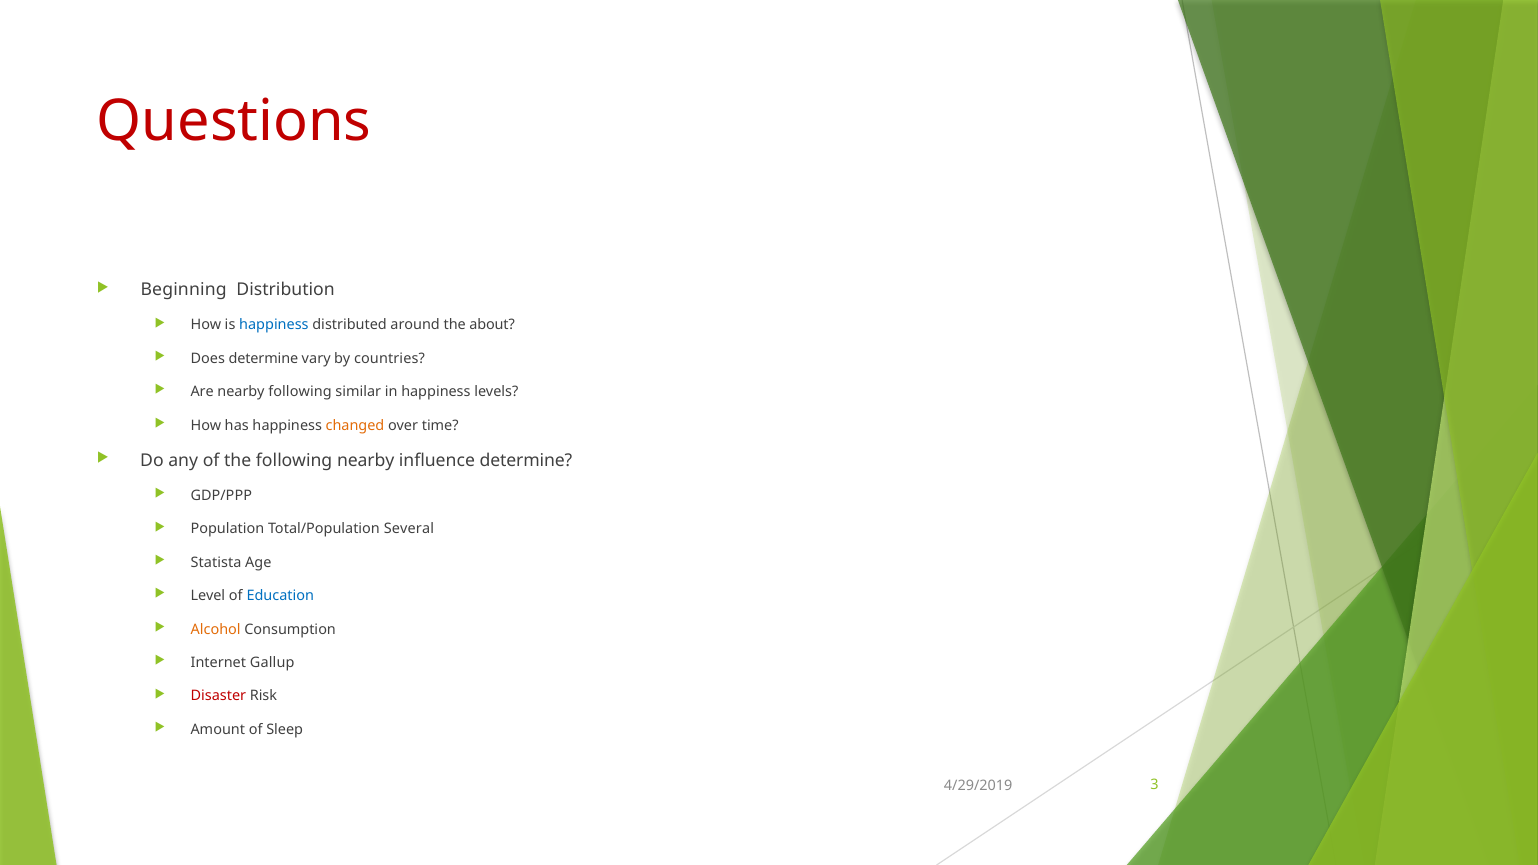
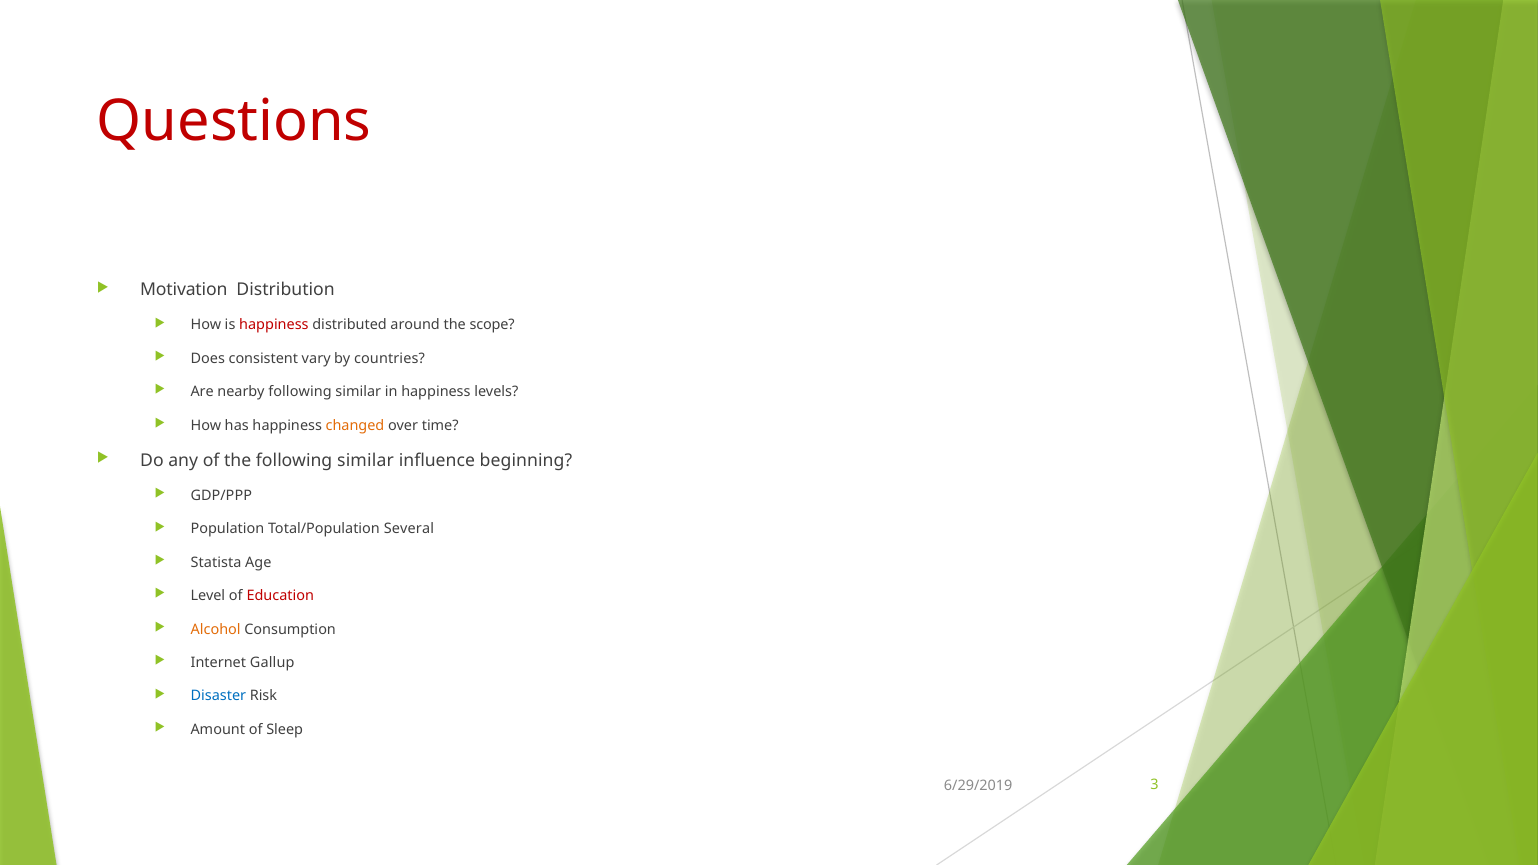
Beginning: Beginning -> Motivation
happiness at (274, 325) colour: blue -> red
about: about -> scope
Does determine: determine -> consistent
the following nearby: nearby -> similar
influence determine: determine -> beginning
Education colour: blue -> red
Disaster colour: red -> blue
4/29/2019: 4/29/2019 -> 6/29/2019
